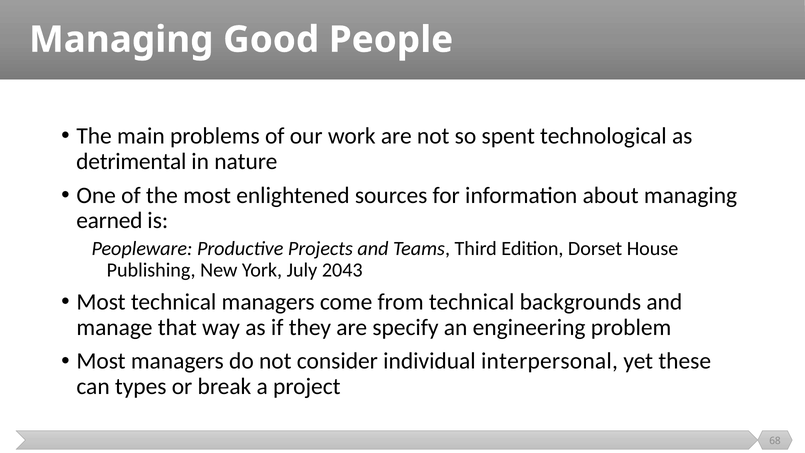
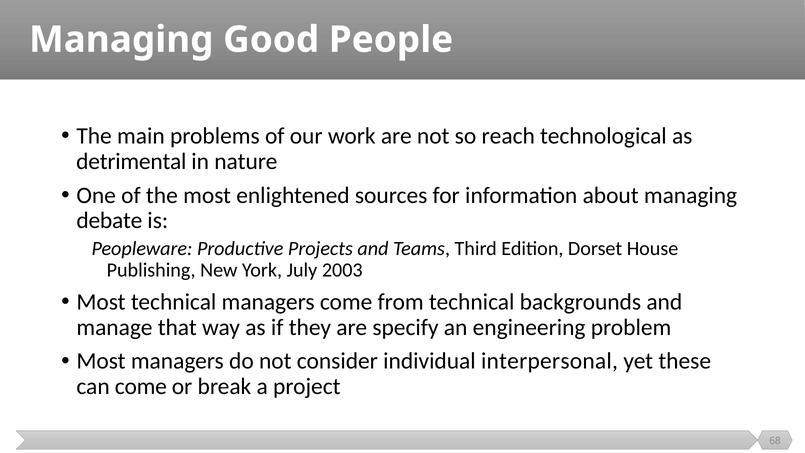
spent: spent -> reach
earned: earned -> debate
2043: 2043 -> 2003
can types: types -> come
